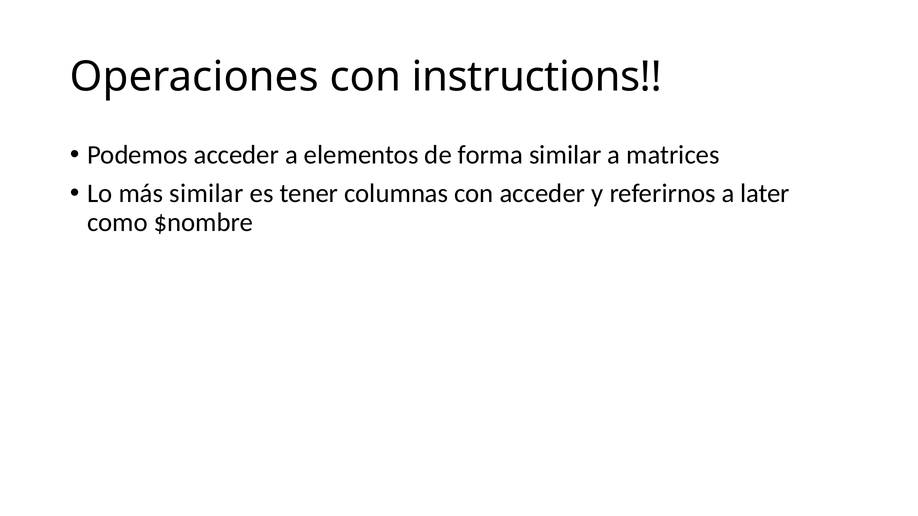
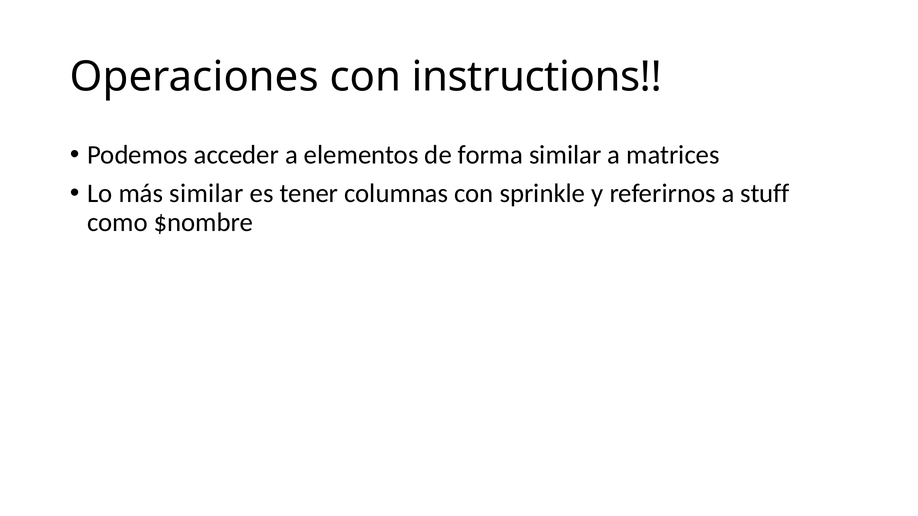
con acceder: acceder -> sprinkle
later: later -> stuff
